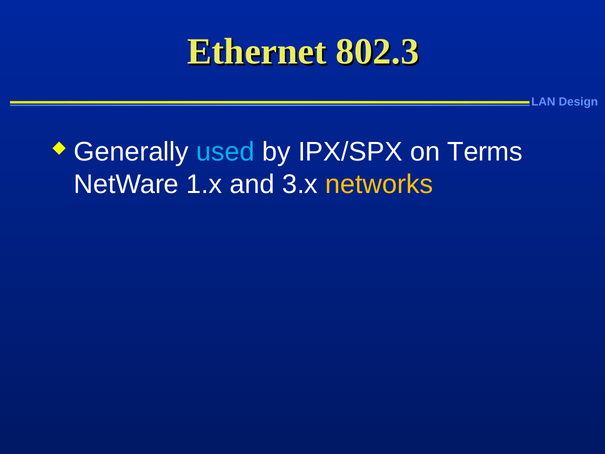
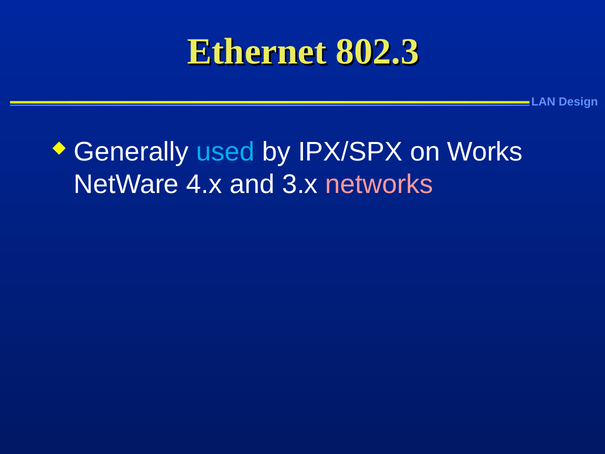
Terms: Terms -> Works
1.x: 1.x -> 4.x
networks colour: yellow -> pink
